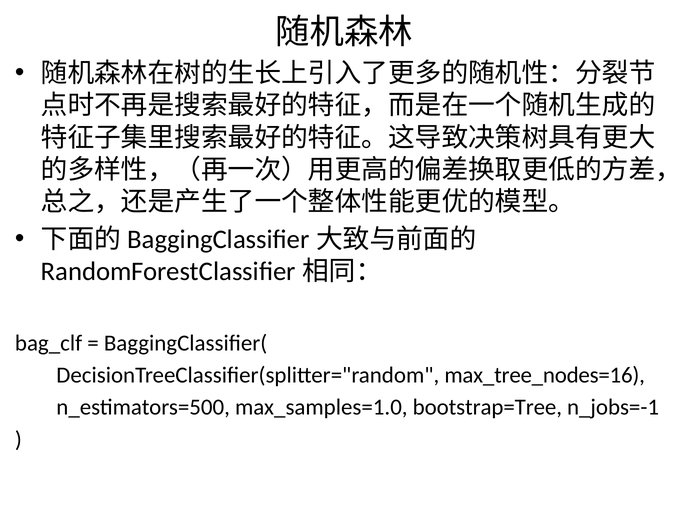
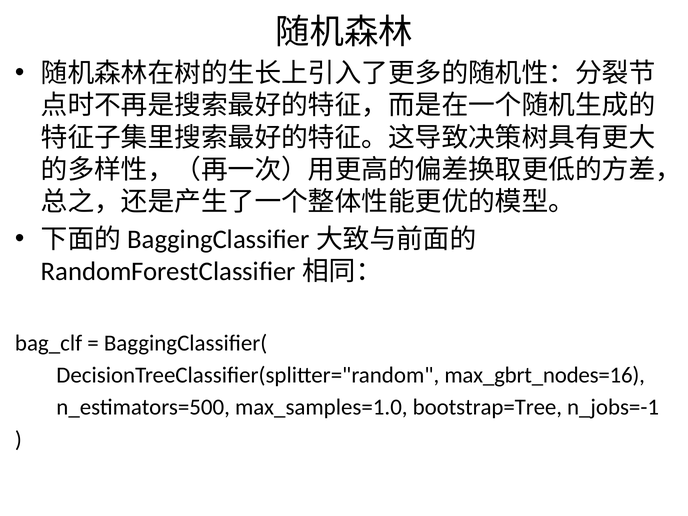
max_tree_nodes=16: max_tree_nodes=16 -> max_gbrt_nodes=16
